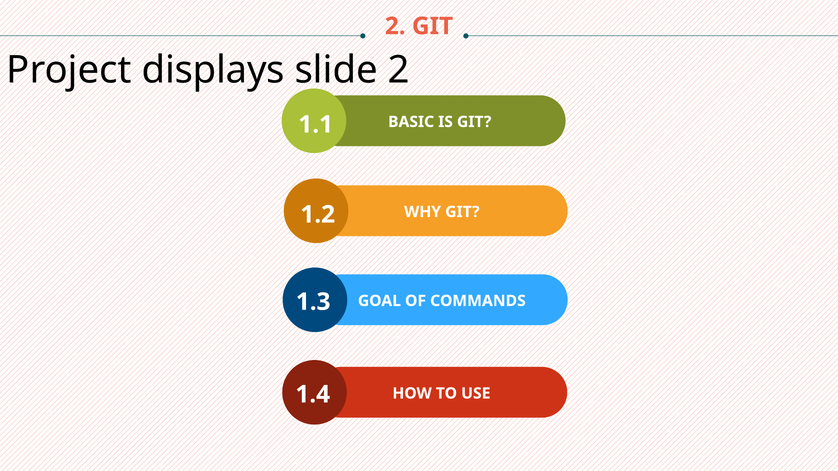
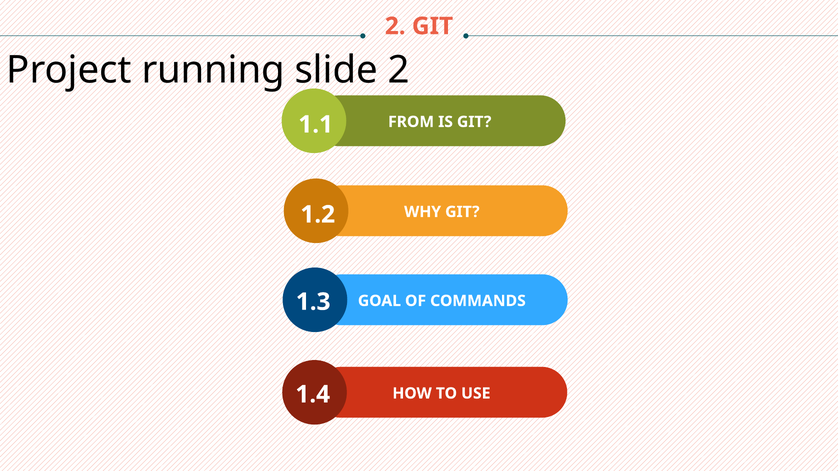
displays: displays -> running
BASIC: BASIC -> FROM
